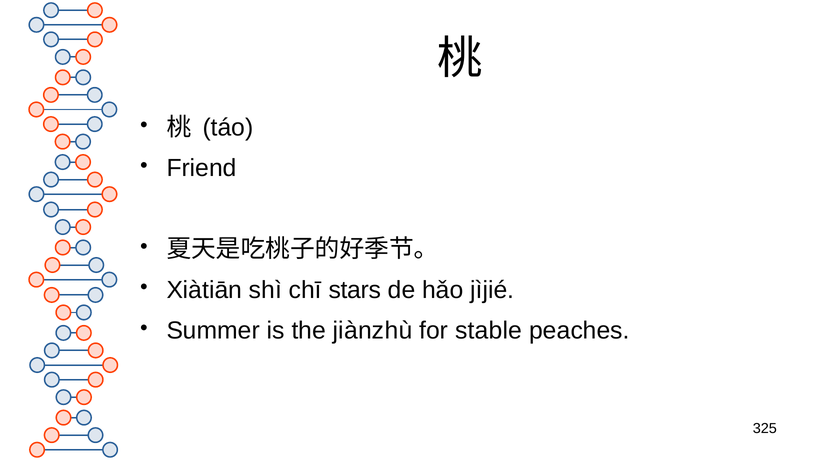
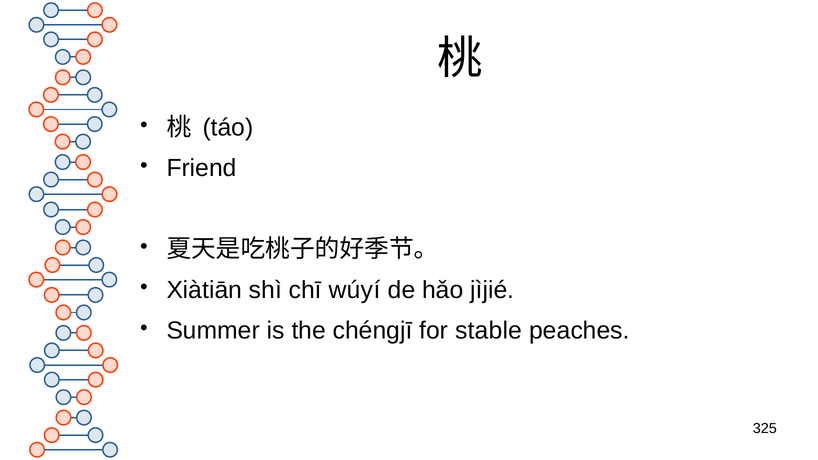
stars: stars -> wúyí
jiànzhù: jiànzhù -> chéngjī
